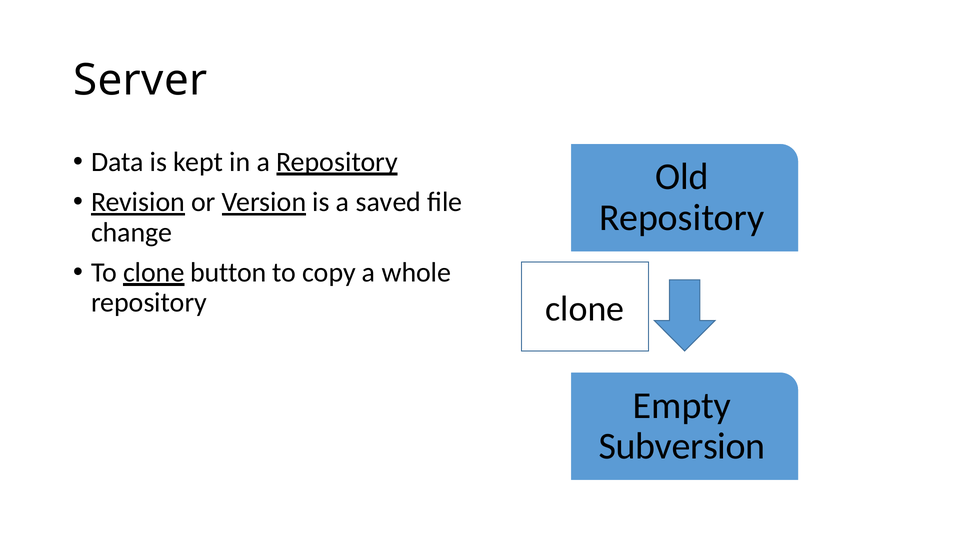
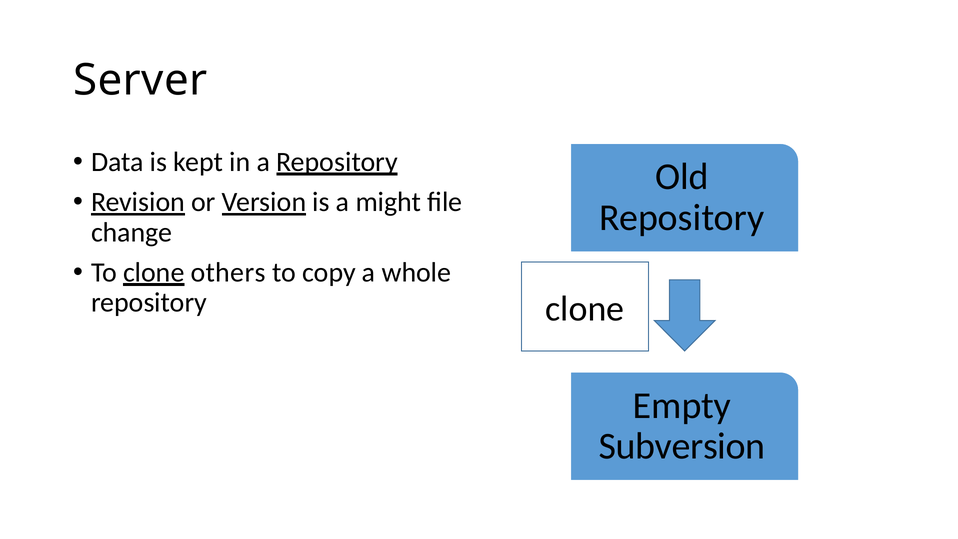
saved: saved -> might
button: button -> others
